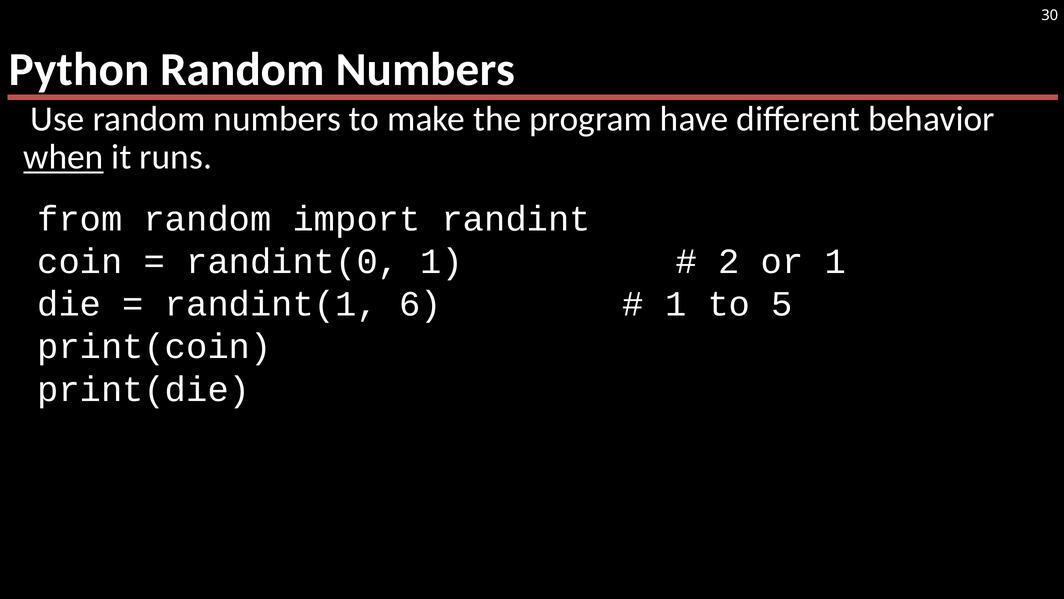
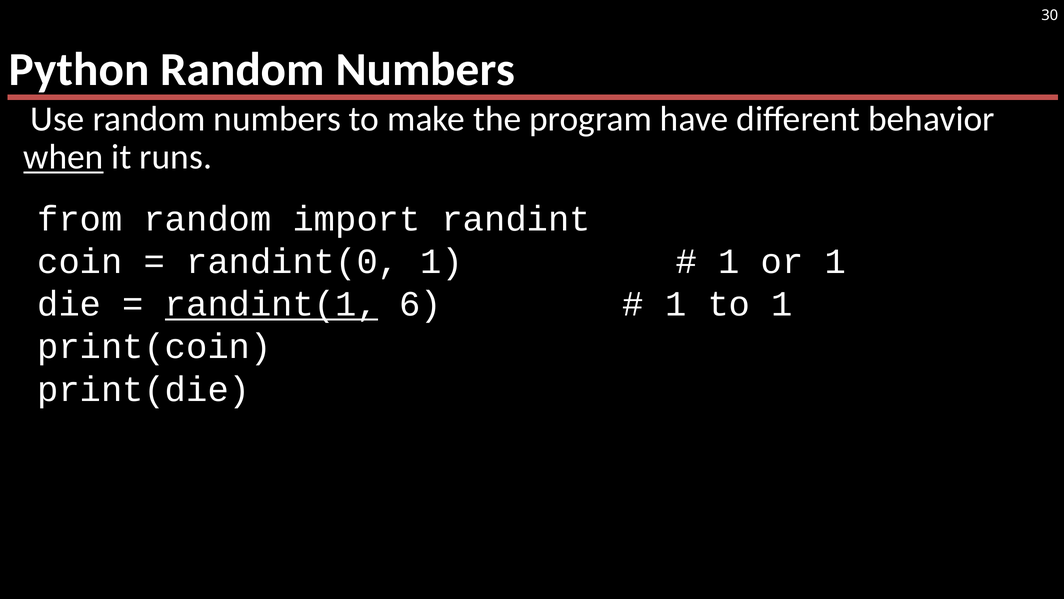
2 at (729, 261): 2 -> 1
randint(1 underline: none -> present
to 5: 5 -> 1
